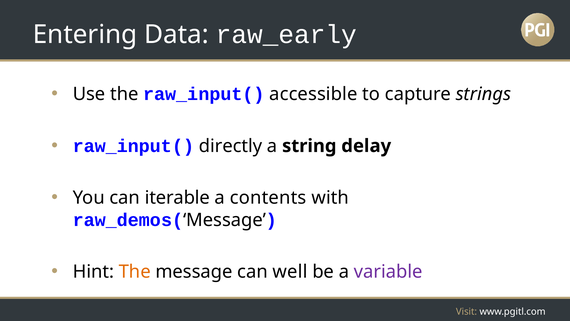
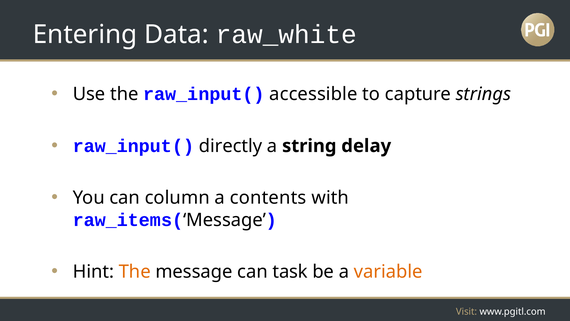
raw_early: raw_early -> raw_white
iterable: iterable -> column
raw_demos(: raw_demos( -> raw_items(
well: well -> task
variable colour: purple -> orange
